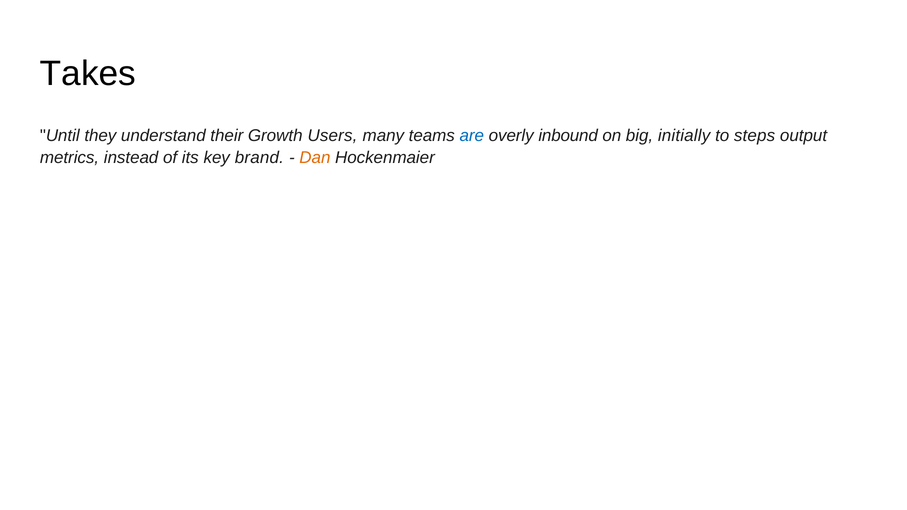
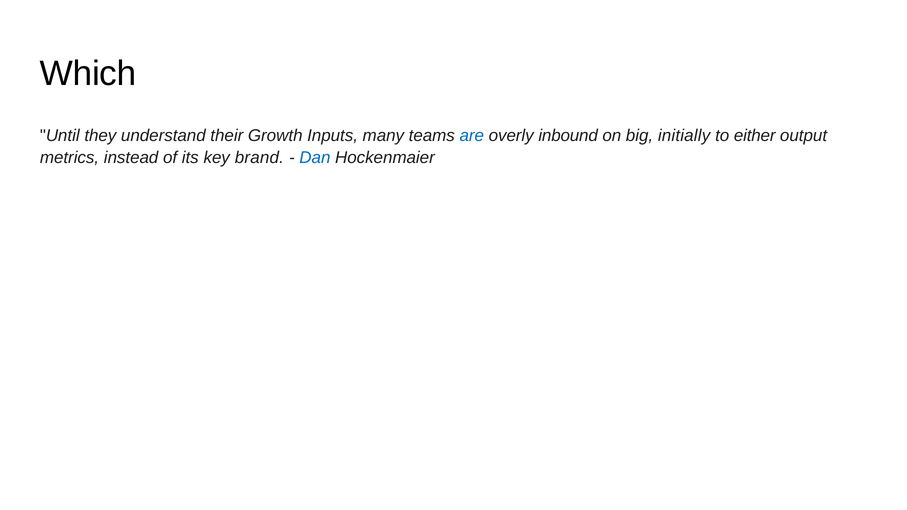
Takes: Takes -> Which
Users: Users -> Inputs
steps: steps -> either
Dan colour: orange -> blue
